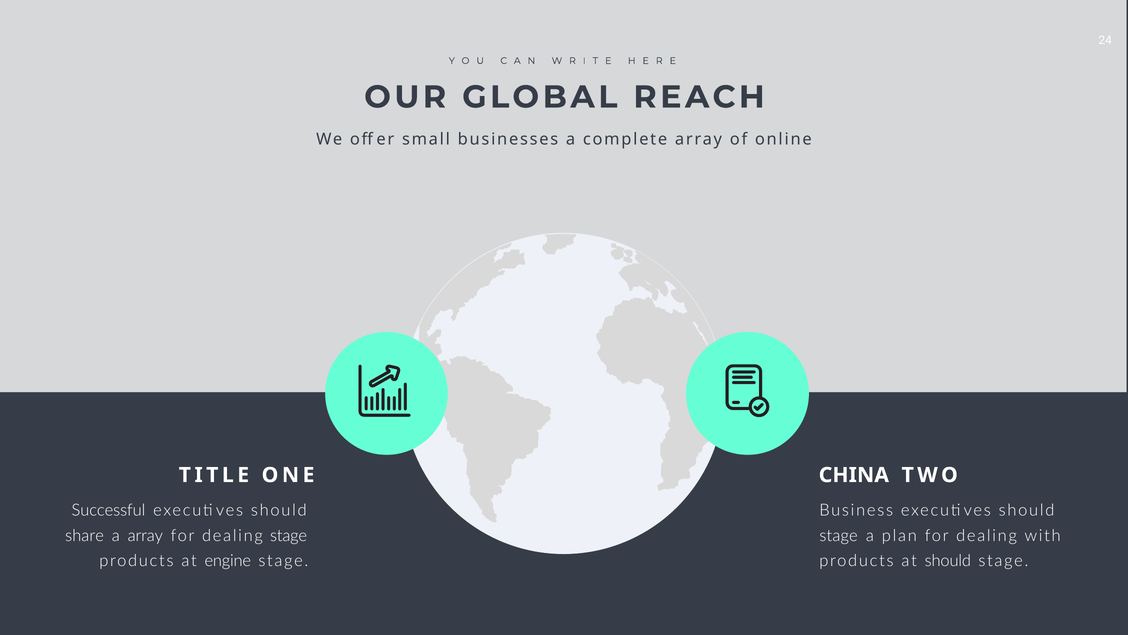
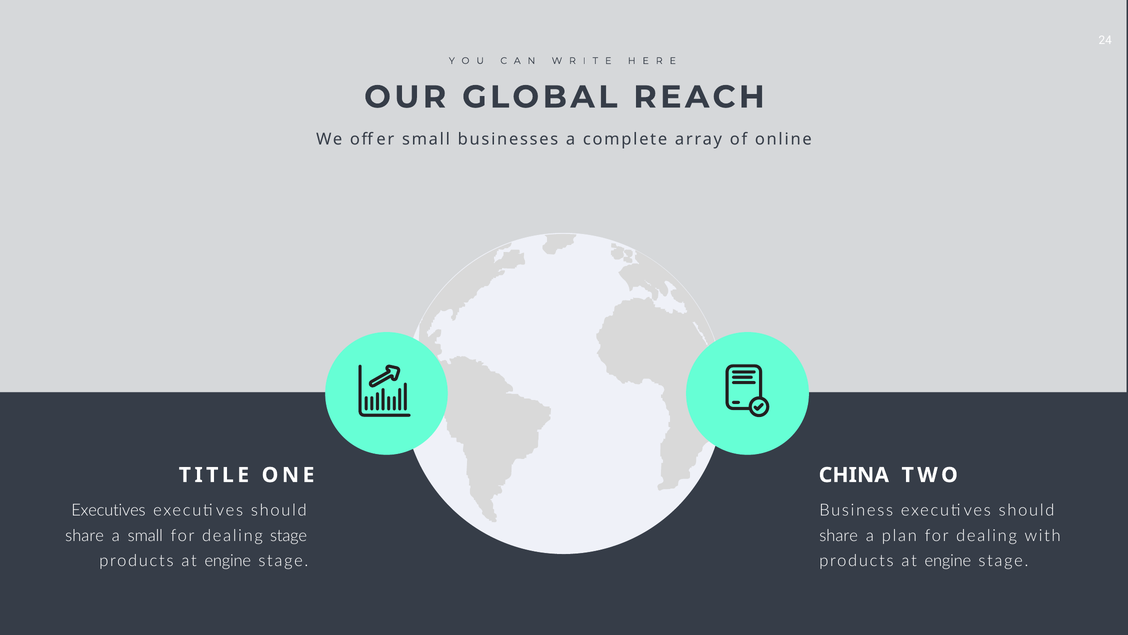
Successful at (108, 510): Successful -> Executives
a array: array -> small
stage at (839, 535): stage -> share
should at (948, 561): should -> engine
